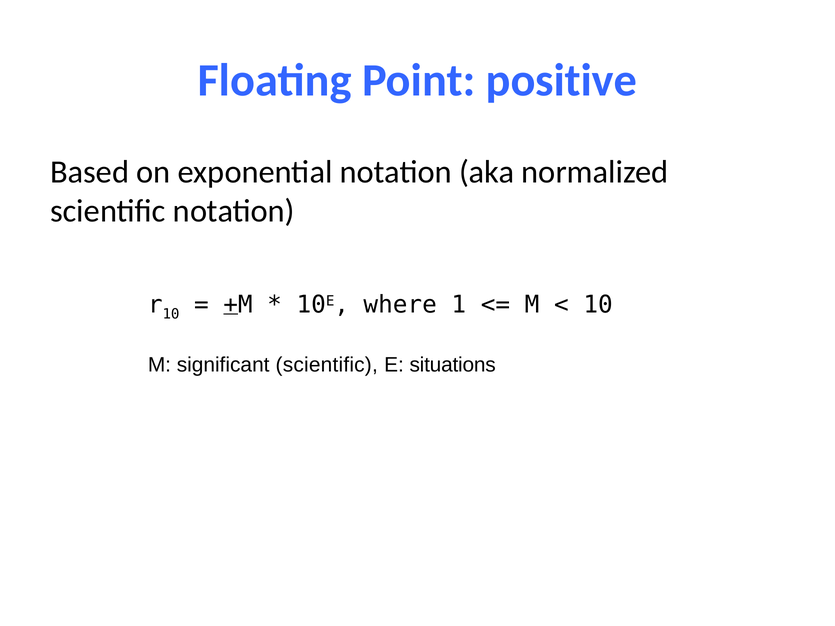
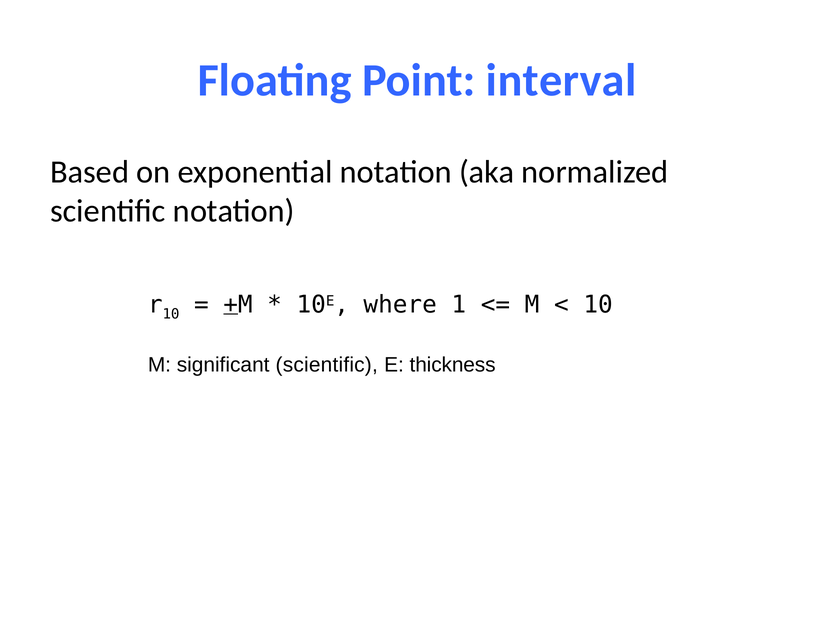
positive: positive -> interval
situations: situations -> thickness
